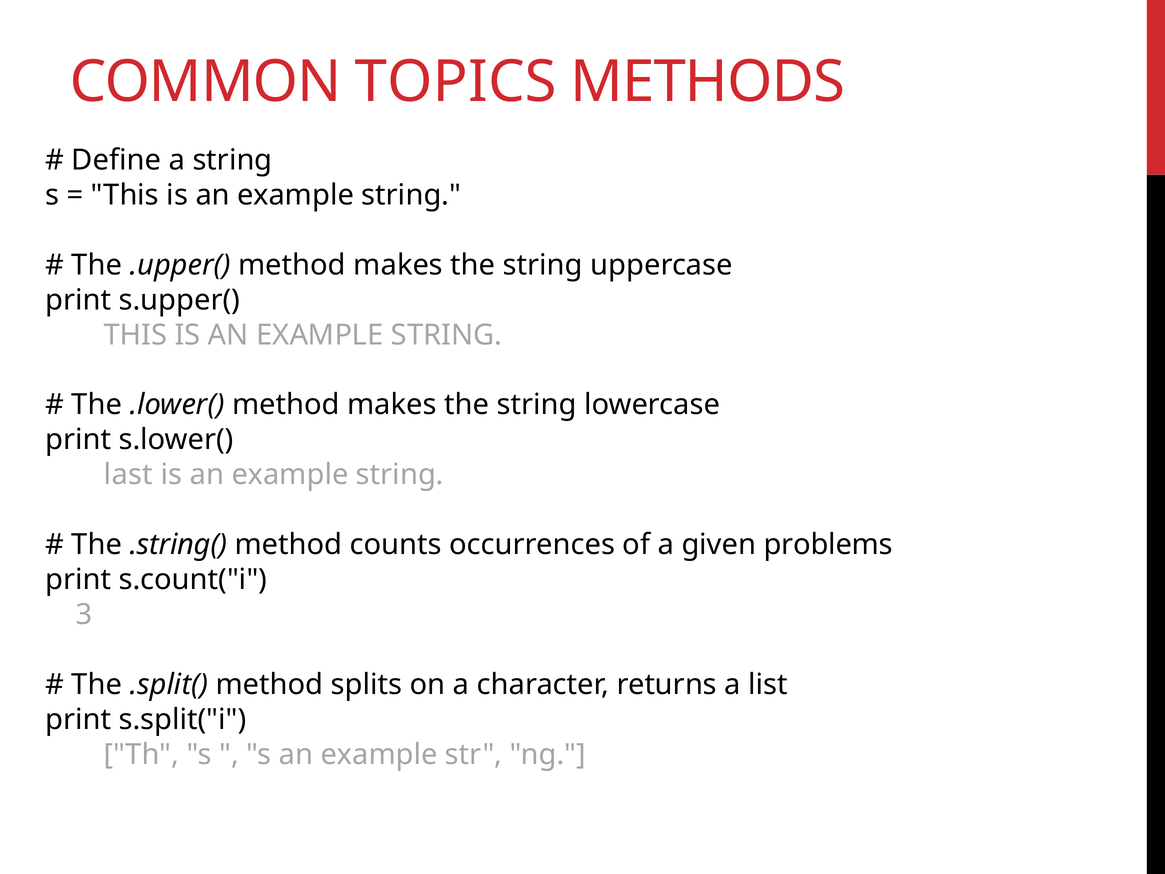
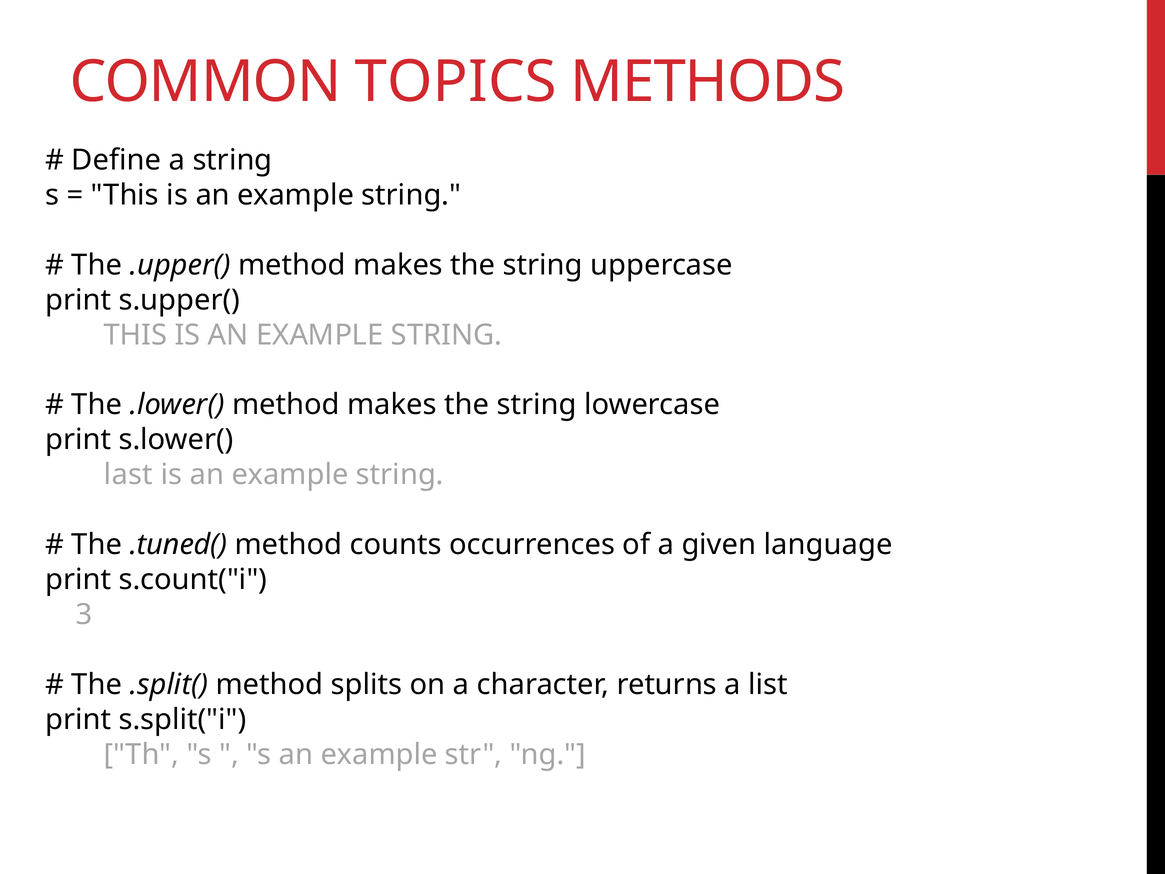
.string(: .string( -> .tuned(
problems: problems -> language
